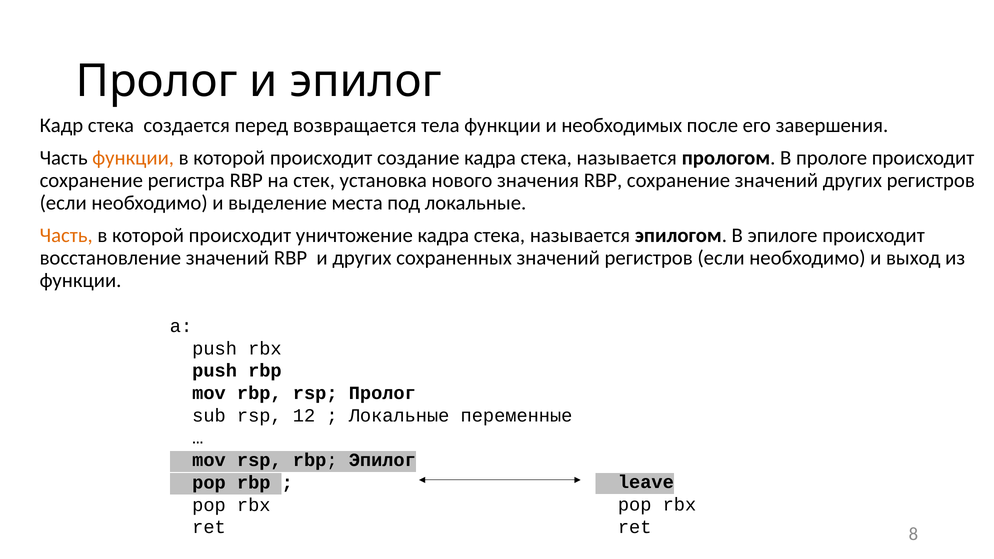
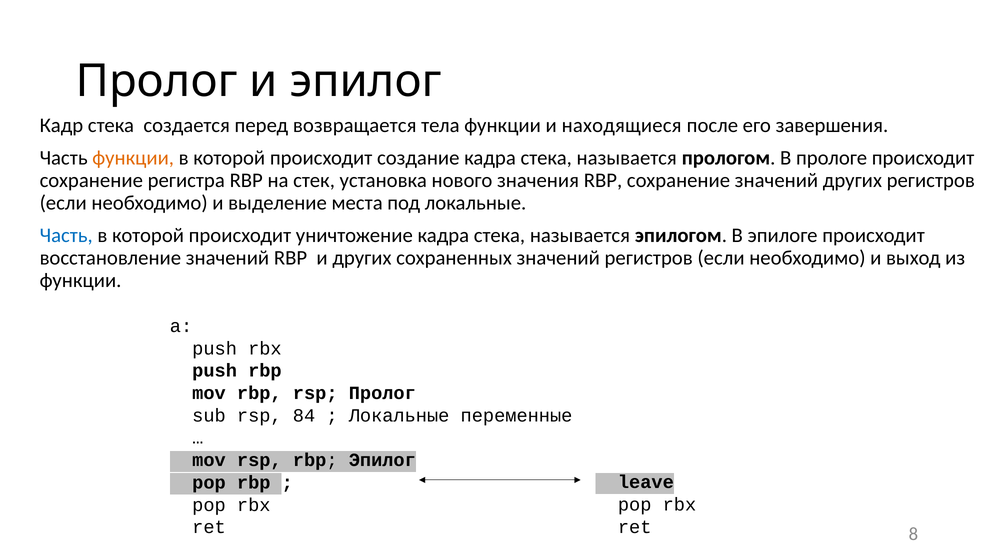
необходимых: необходимых -> находящиеся
Часть at (66, 236) colour: orange -> blue
12: 12 -> 84
